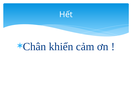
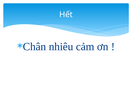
khiển: khiển -> nhiêu
